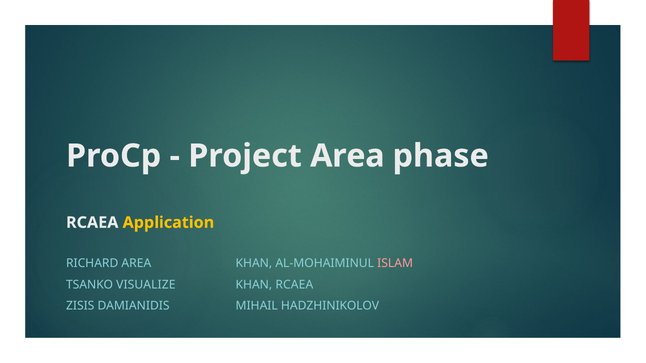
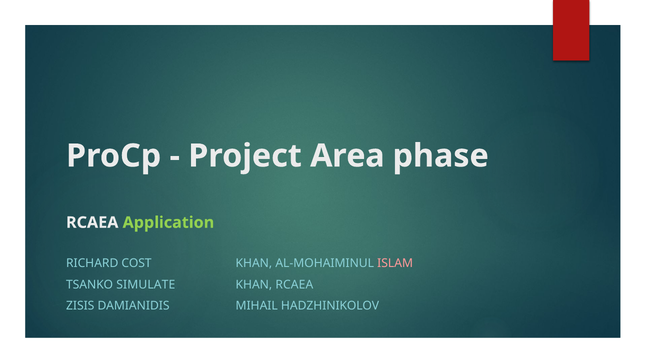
Application colour: yellow -> light green
RICHARD AREA: AREA -> COST
VISUALIZE: VISUALIZE -> SIMULATE
